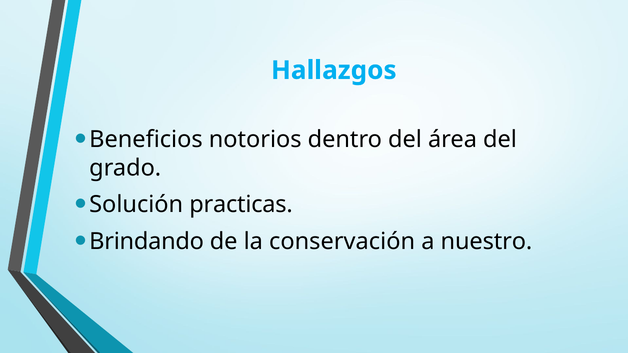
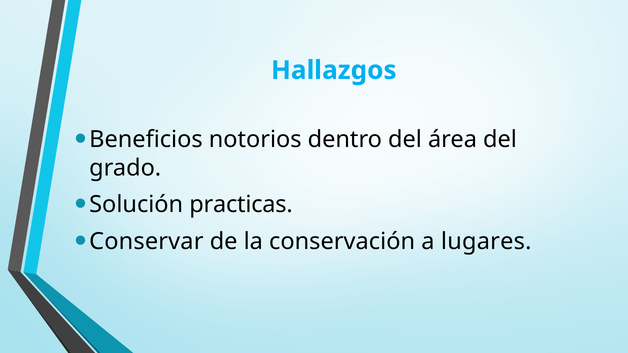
Brindando: Brindando -> Conservar
nuestro: nuestro -> lugares
